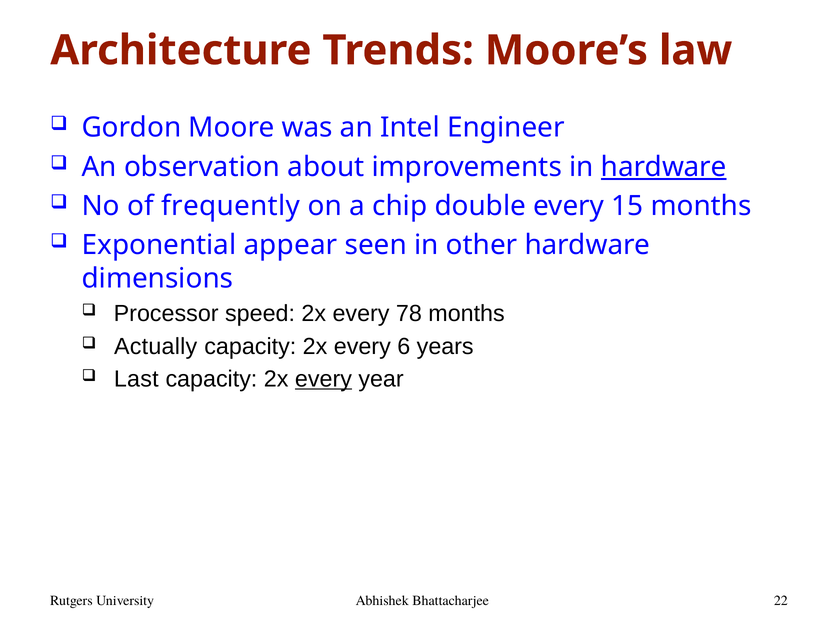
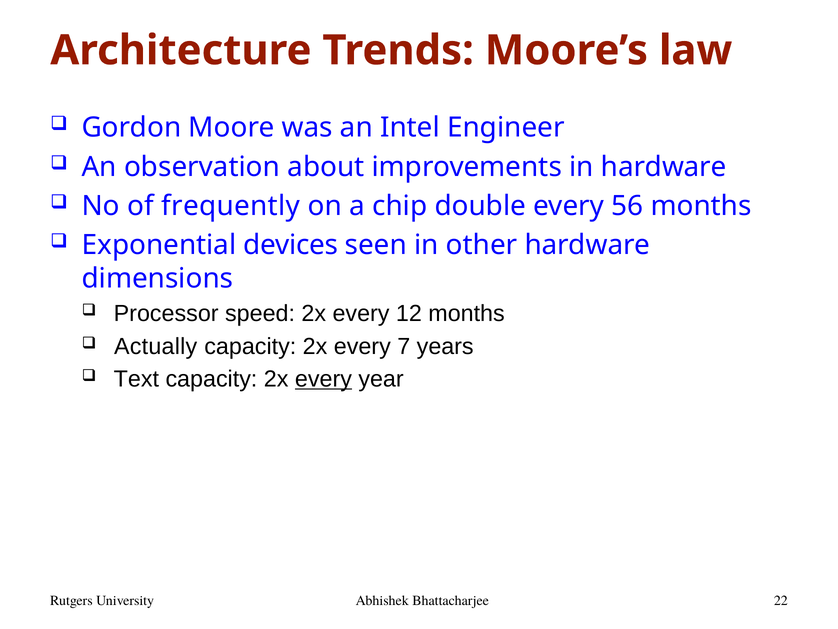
hardware at (664, 167) underline: present -> none
15: 15 -> 56
appear: appear -> devices
78: 78 -> 12
6: 6 -> 7
Last: Last -> Text
